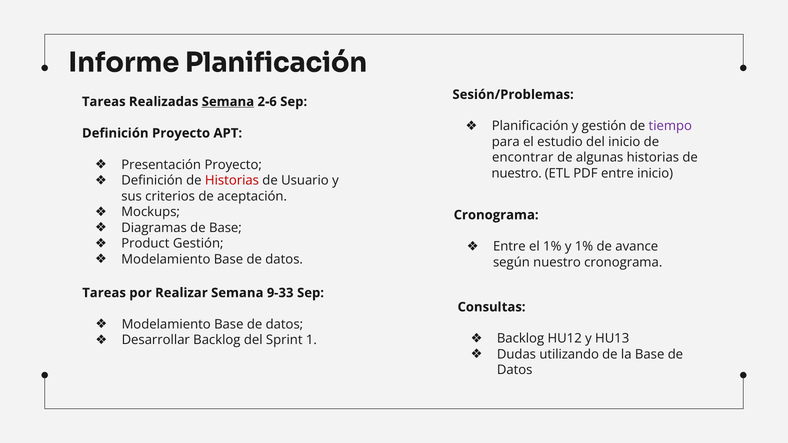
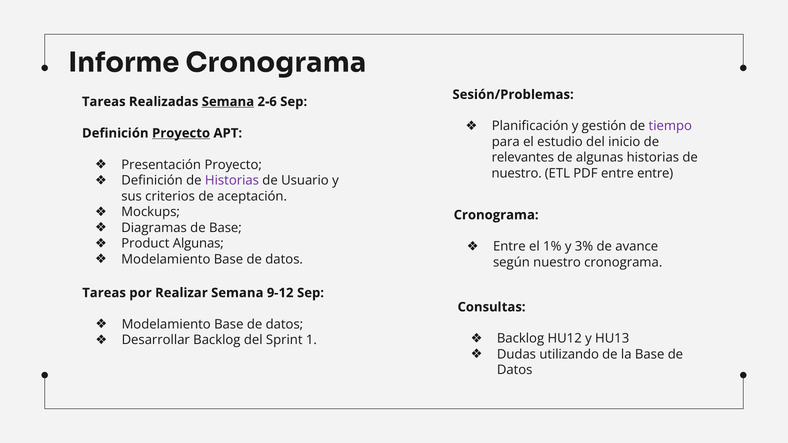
Informe Planificación: Planificación -> Cronograma
Proyecto at (181, 133) underline: none -> present
encontrar: encontrar -> relevantes
entre inicio: inicio -> entre
Historias at (232, 181) colour: red -> purple
Product Gestión: Gestión -> Algunas
y 1%: 1% -> 3%
9-33: 9-33 -> 9-12
